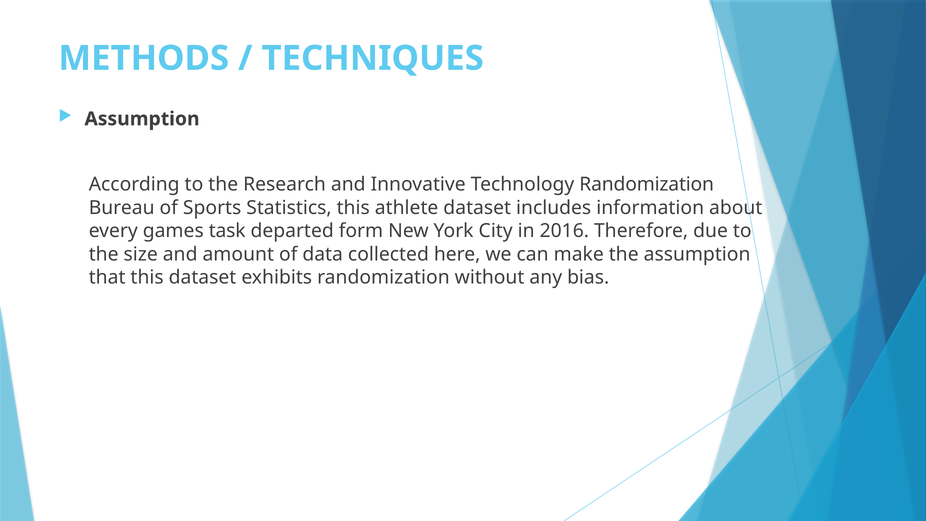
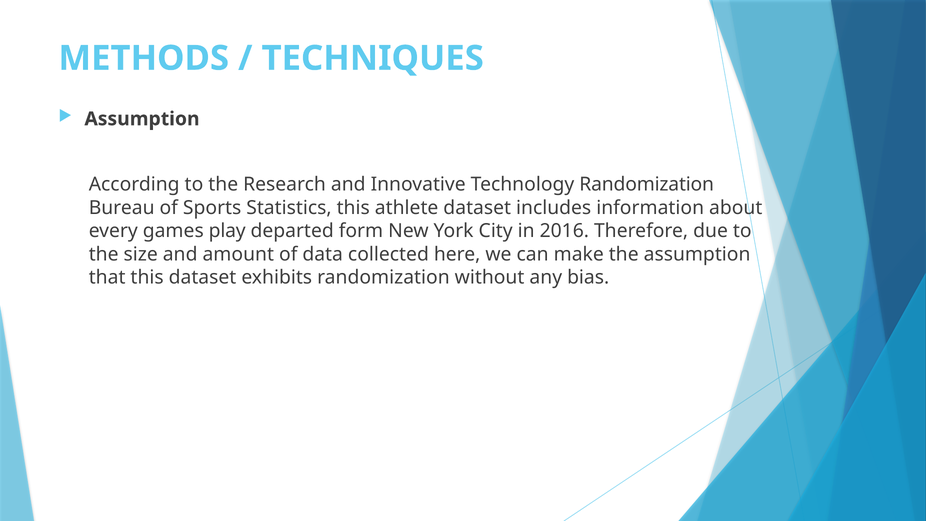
task: task -> play
